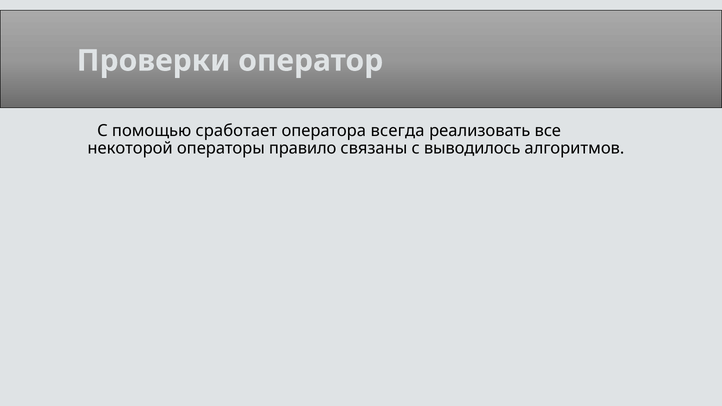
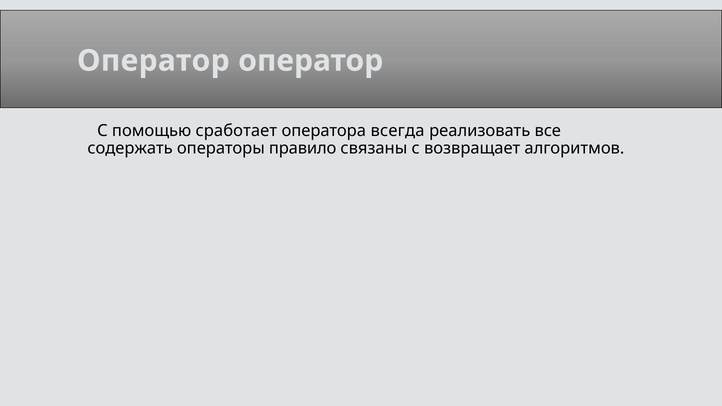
Проверки at (154, 61): Проверки -> Оператор
некоторой: некоторой -> содержать
выводилось: выводилось -> возвращает
